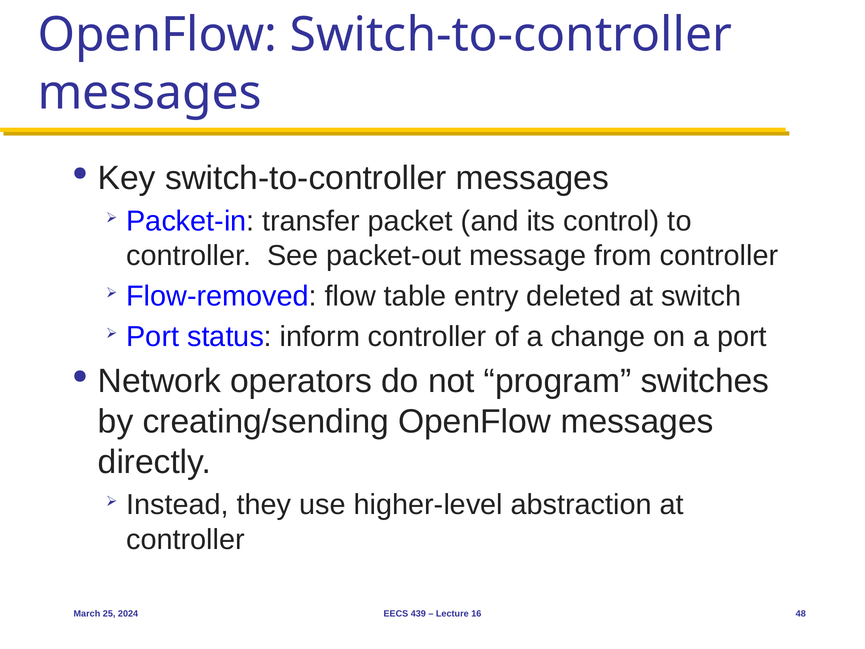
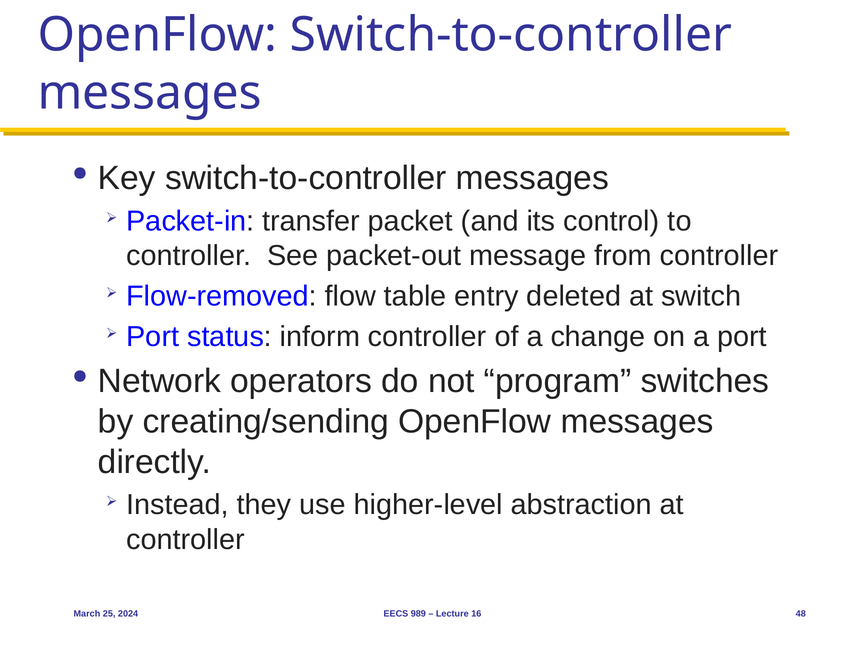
439: 439 -> 989
